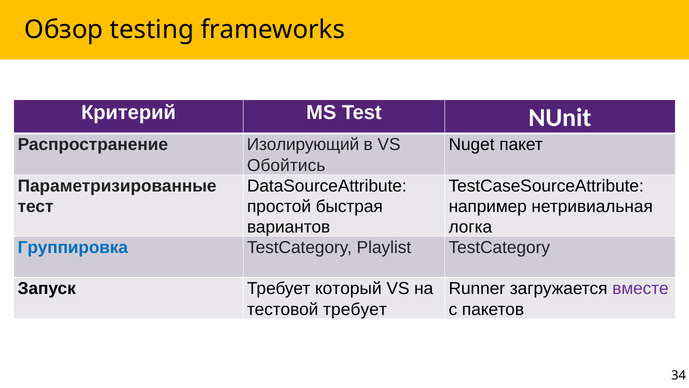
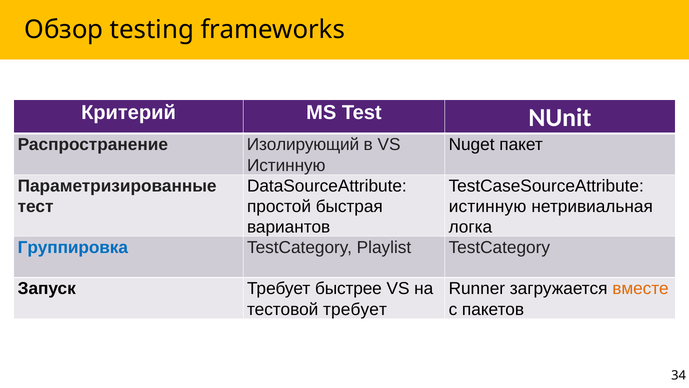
Обойтись at (286, 165): Обойтись -> Истинную
например at (488, 206): например -> истинную
который: который -> быстрее
вместе colour: purple -> orange
